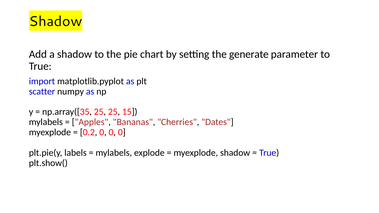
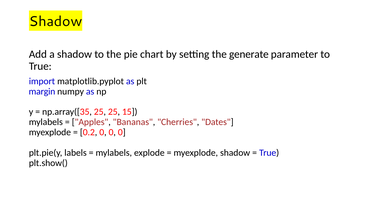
scatter: scatter -> margin
